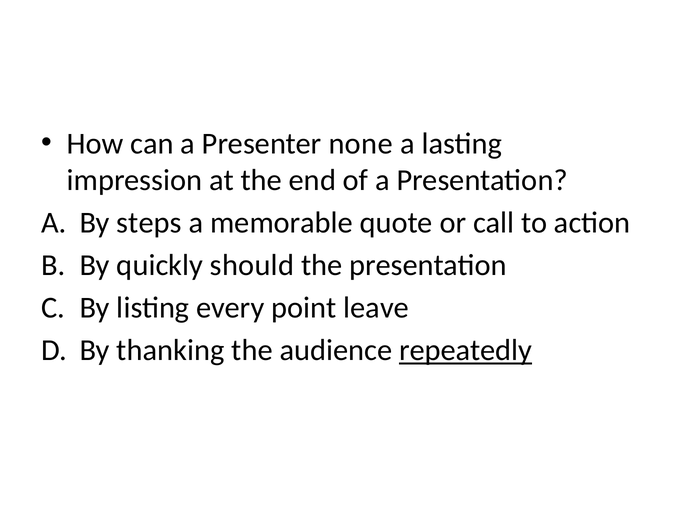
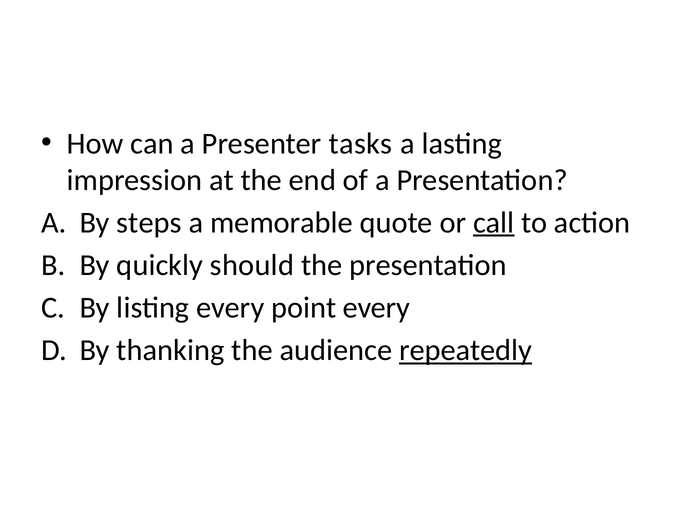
none: none -> tasks
call underline: none -> present
point leave: leave -> every
